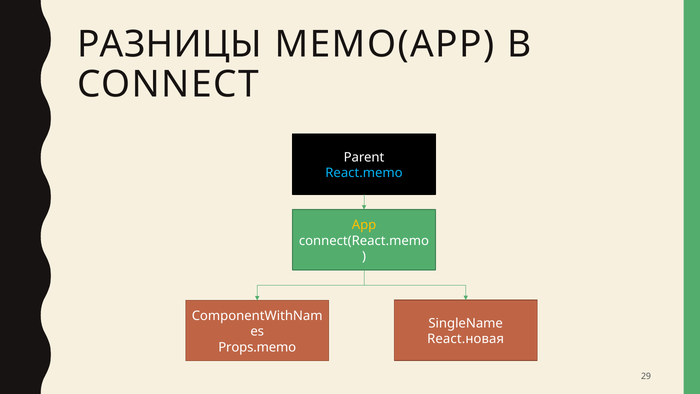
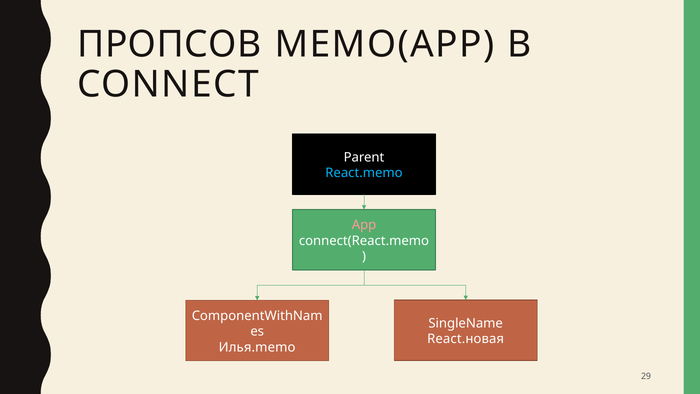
РАЗНИЦЫ: РАЗНИЦЫ -> ПРОПСОВ
App colour: yellow -> pink
Props.memo: Props.memo -> Илья.memo
